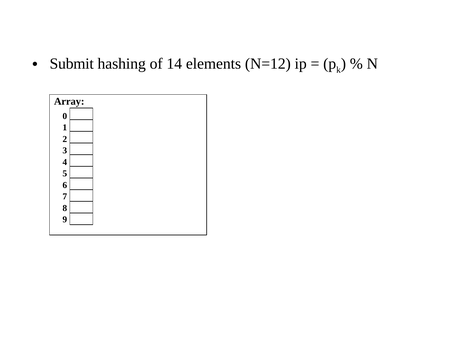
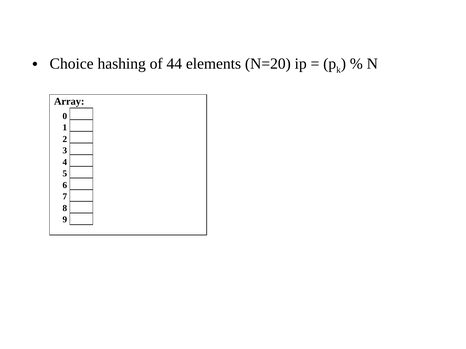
Submit: Submit -> Choice
14: 14 -> 44
N=12: N=12 -> N=20
